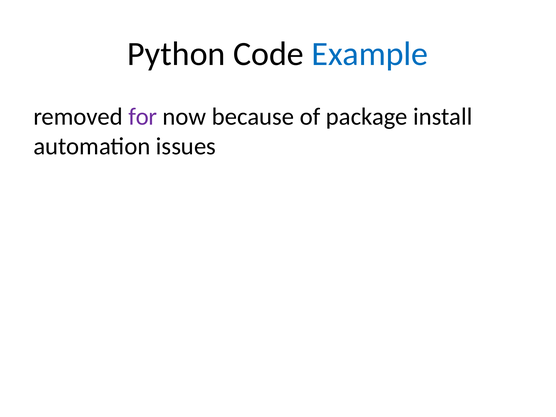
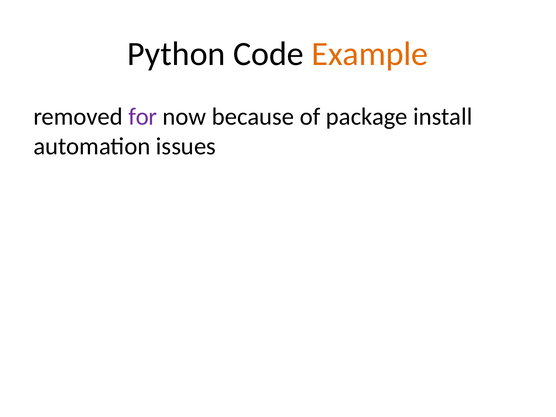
Example colour: blue -> orange
